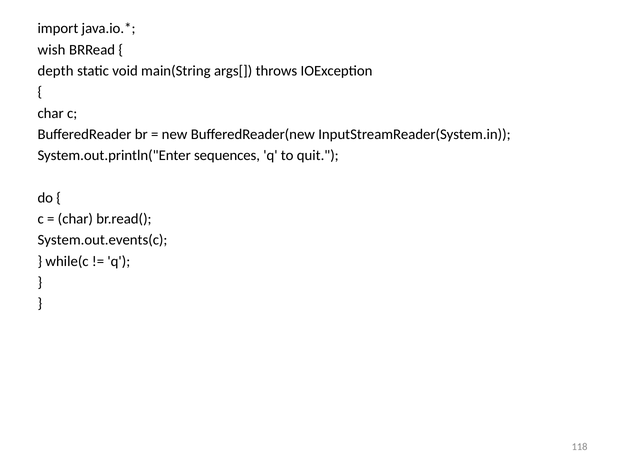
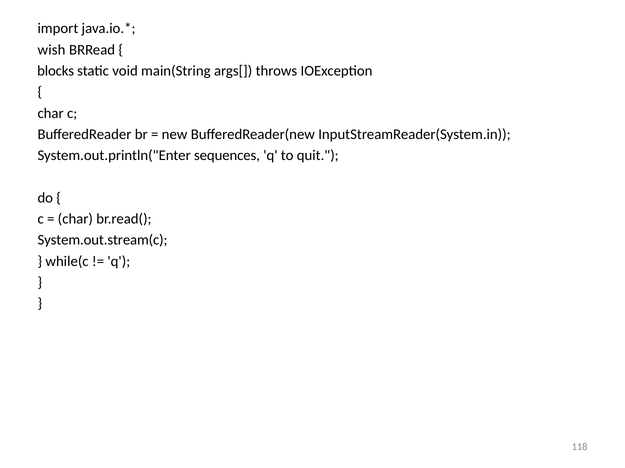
depth: depth -> blocks
System.out.events(c: System.out.events(c -> System.out.stream(c
